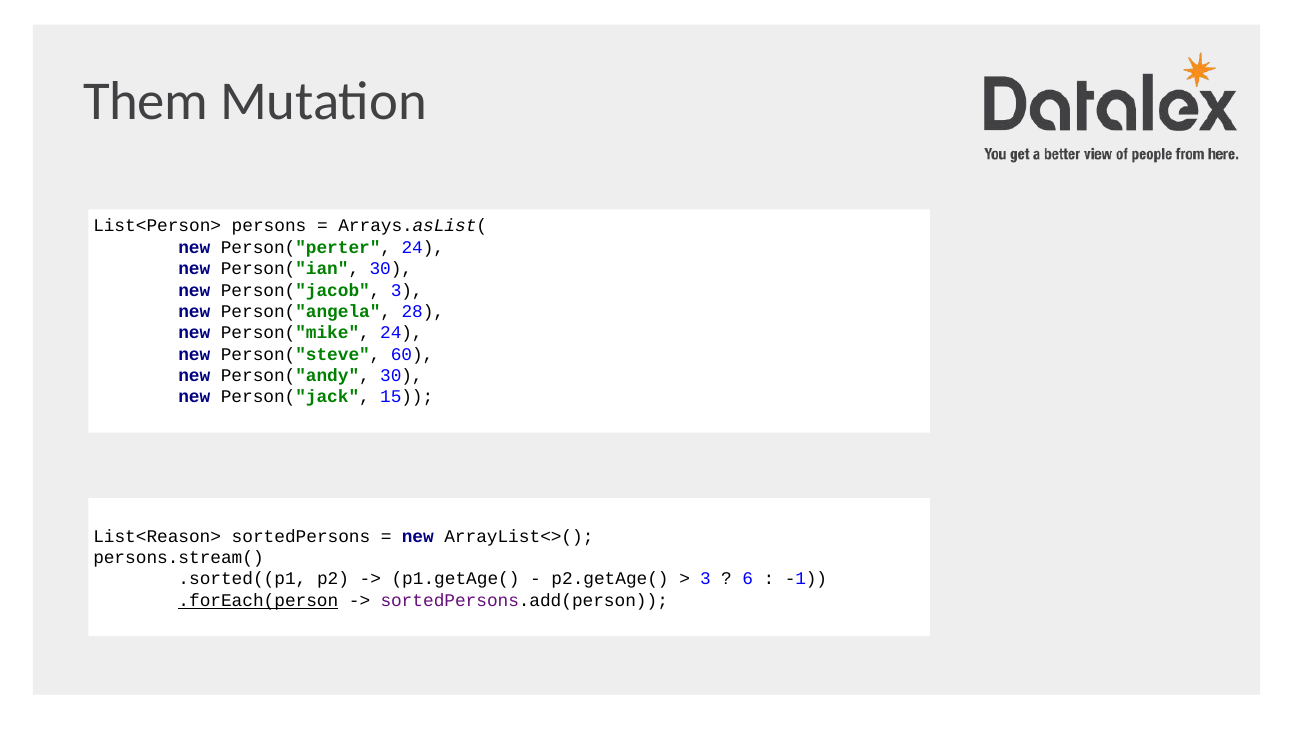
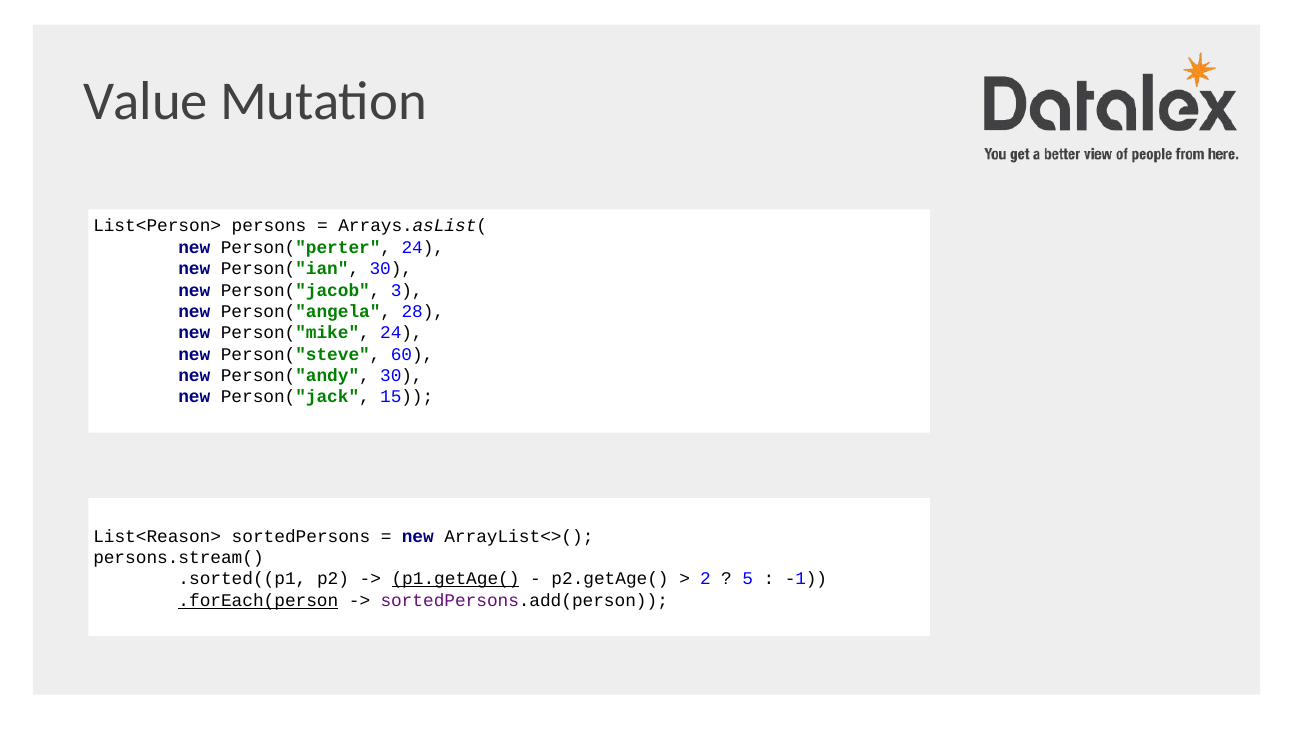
Them: Them -> Value
p1.getAge( underline: none -> present
3 at (705, 579): 3 -> 2
6: 6 -> 5
